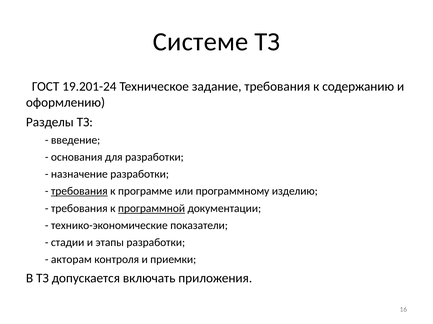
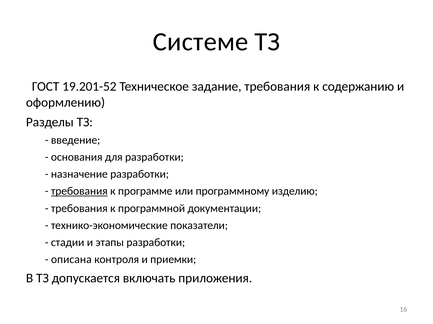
19.201-24: 19.201-24 -> 19.201-52
программной underline: present -> none
акторам: акторам -> описана
